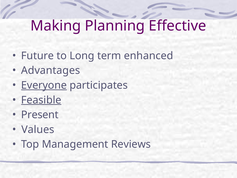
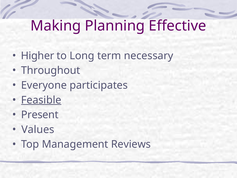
Future: Future -> Higher
enhanced: enhanced -> necessary
Advantages: Advantages -> Throughout
Everyone underline: present -> none
